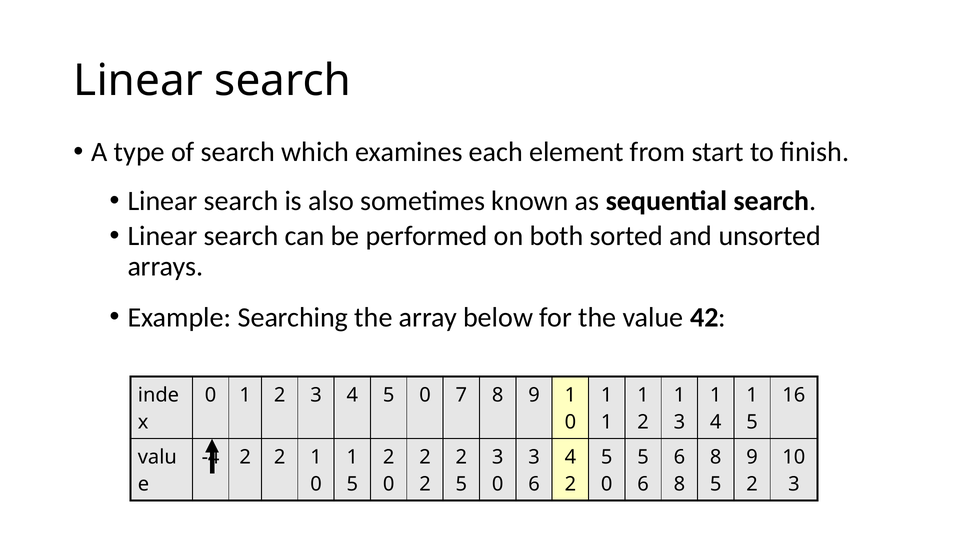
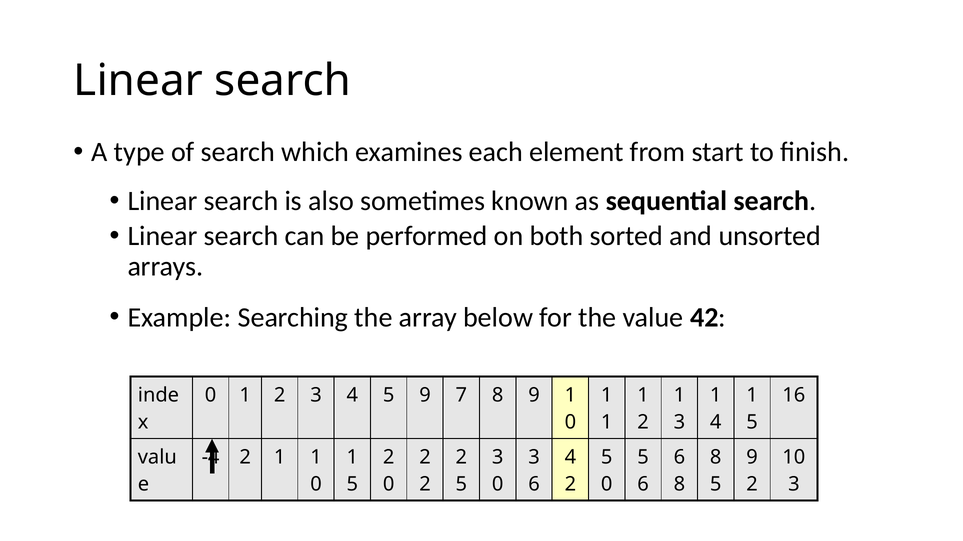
4 5 0: 0 -> 9
2 at (280, 458): 2 -> 1
